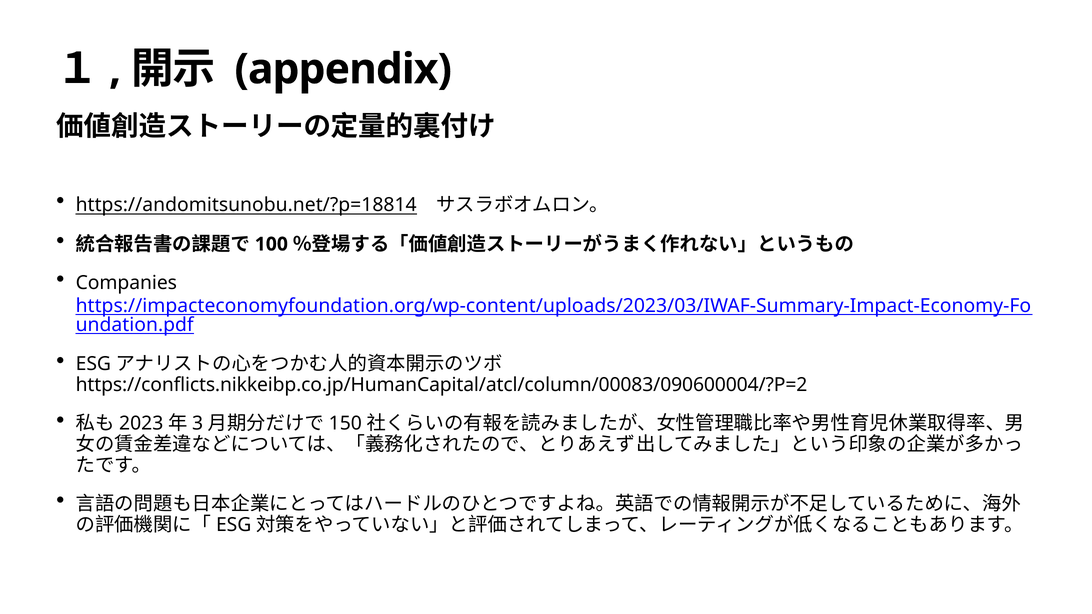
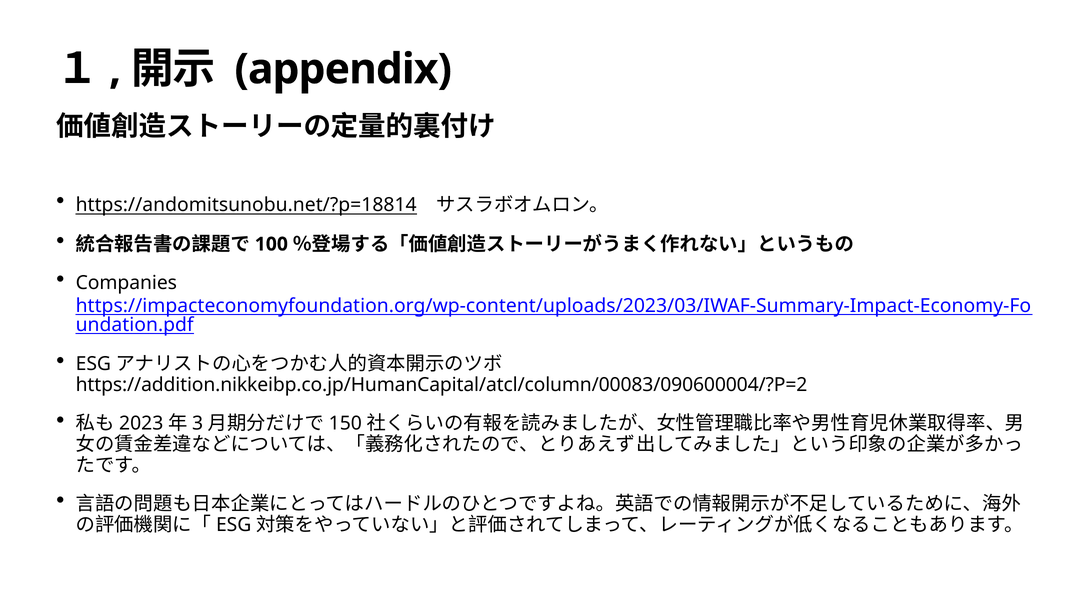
https://conflicts.nikkeibp.co.jp/HumanCapital/atcl/column/00083/090600004/?P=2: https://conflicts.nikkeibp.co.jp/HumanCapital/atcl/column/00083/090600004/?P=2 -> https://addition.nikkeibp.co.jp/HumanCapital/atcl/column/00083/090600004/?P=2
